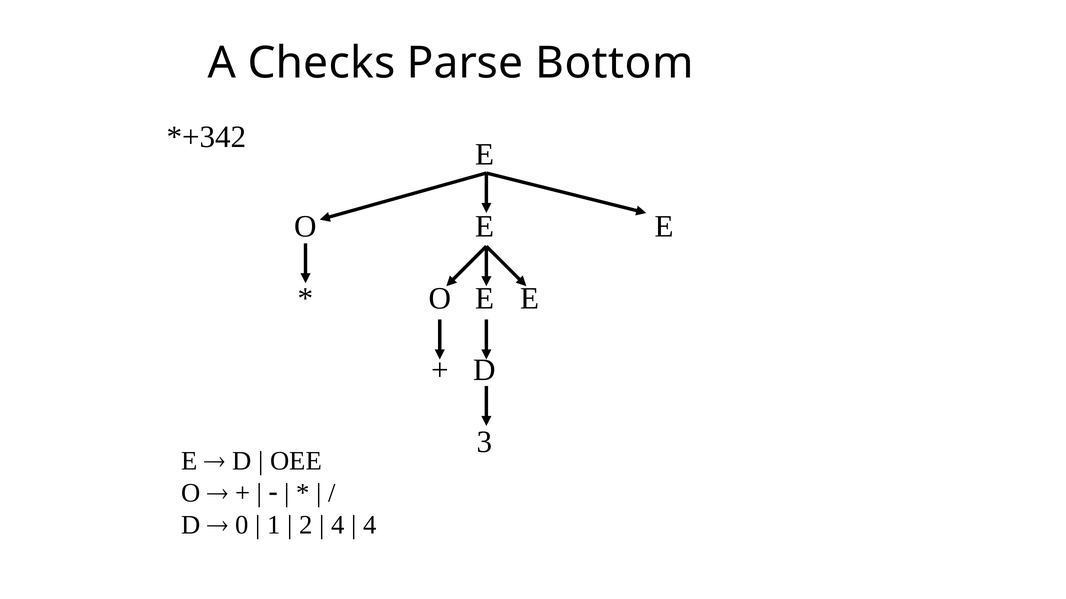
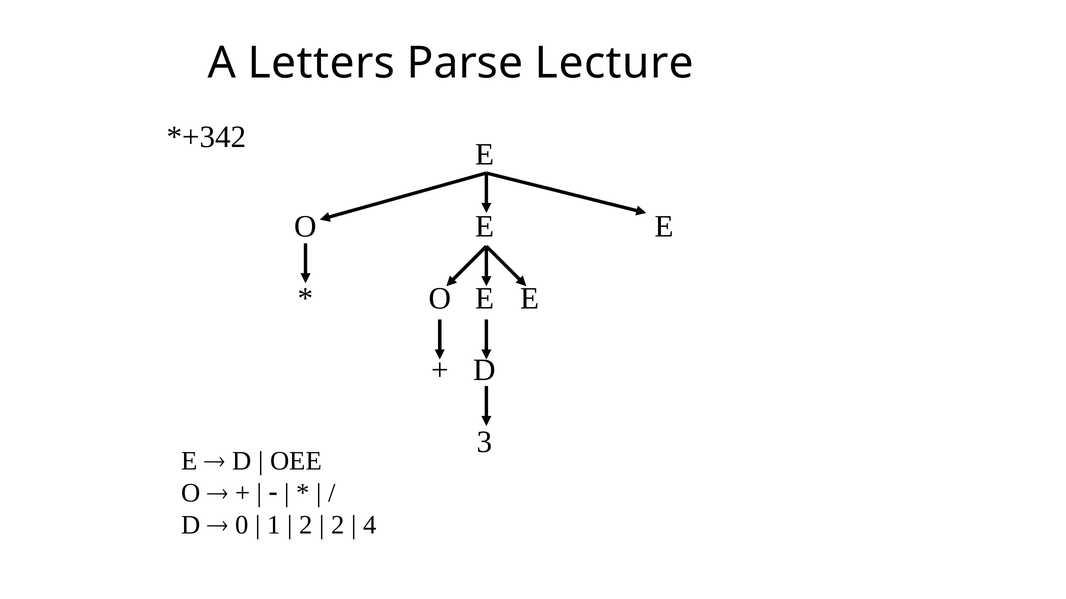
Checks: Checks -> Letters
Bottom: Bottom -> Lecture
4 at (338, 525): 4 -> 2
